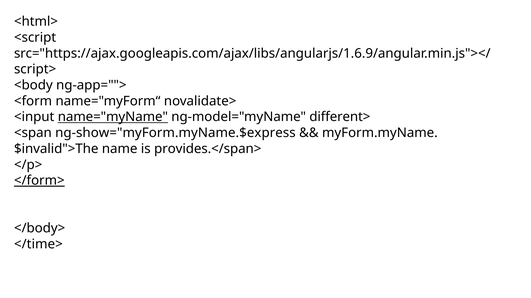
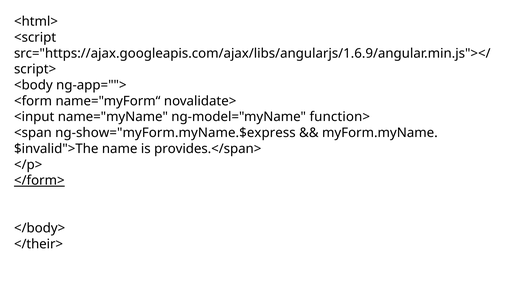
name="myName underline: present -> none
different>: different> -> function>
</time>: </time> -> </their>
